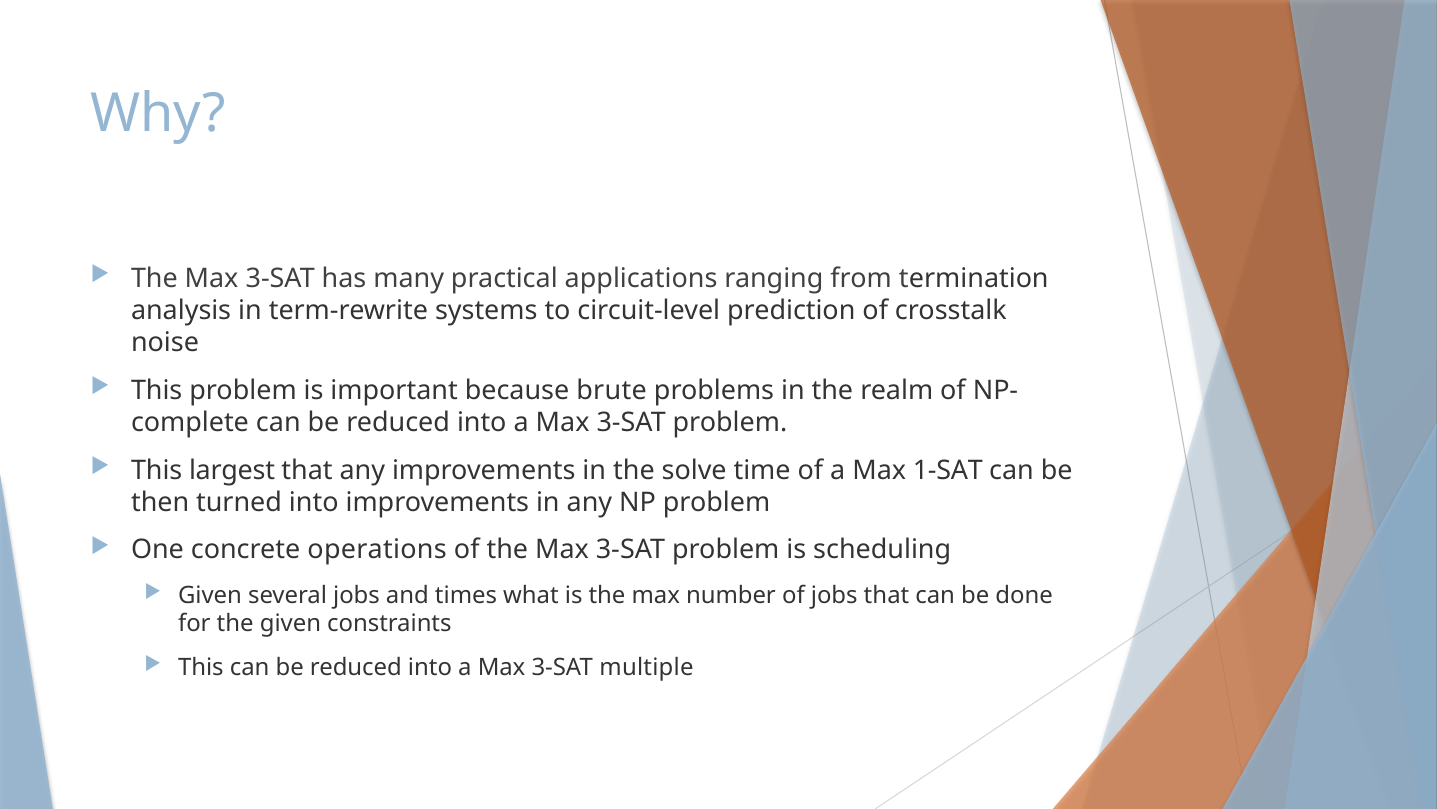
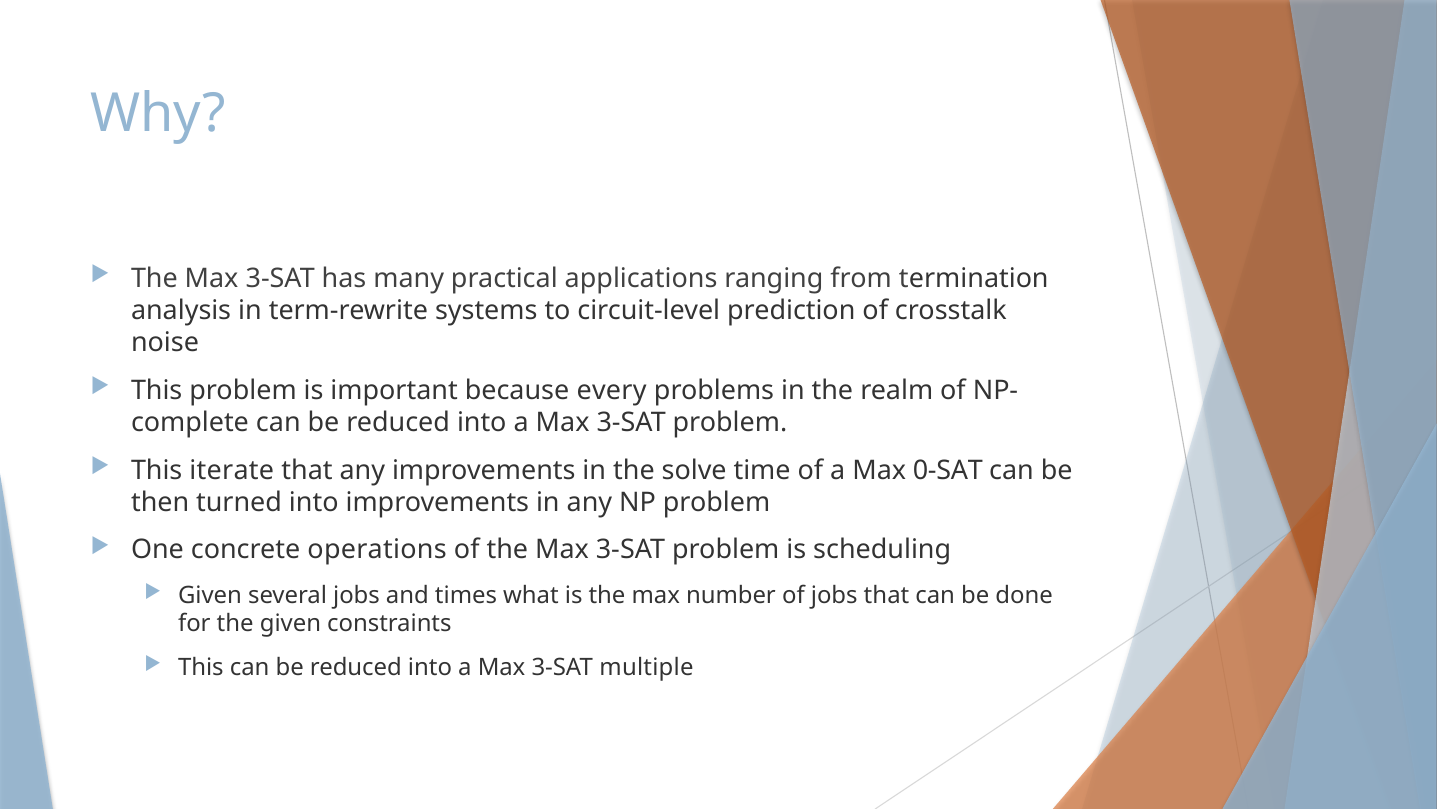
brute: brute -> every
largest: largest -> iterate
1-SAT: 1-SAT -> 0-SAT
